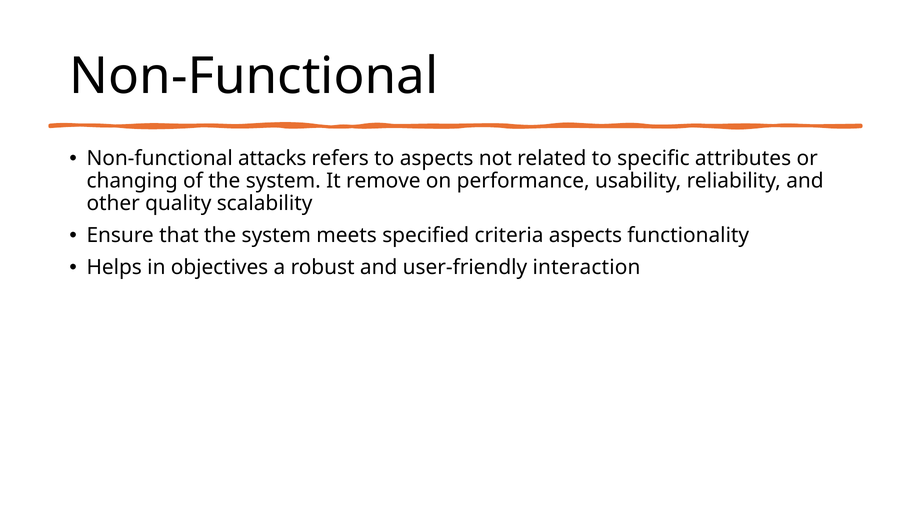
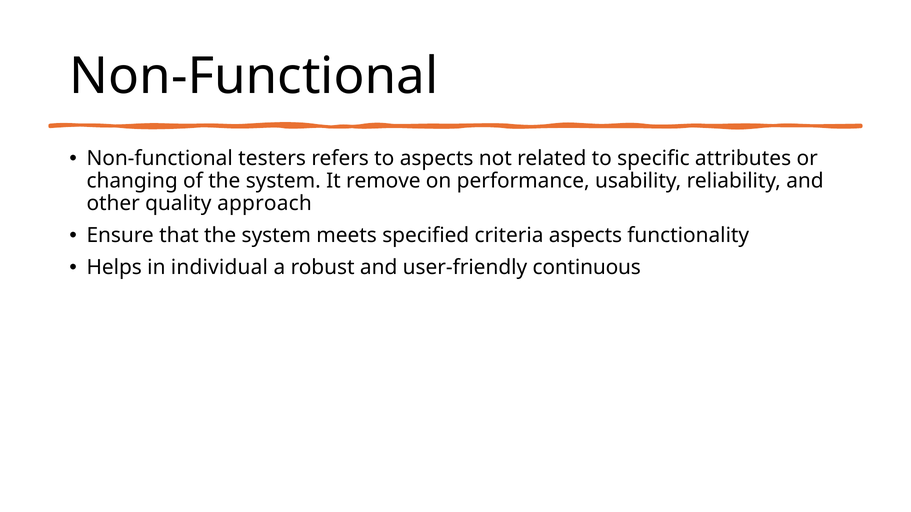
attacks: attacks -> testers
scalability: scalability -> approach
objectives: objectives -> individual
interaction: interaction -> continuous
